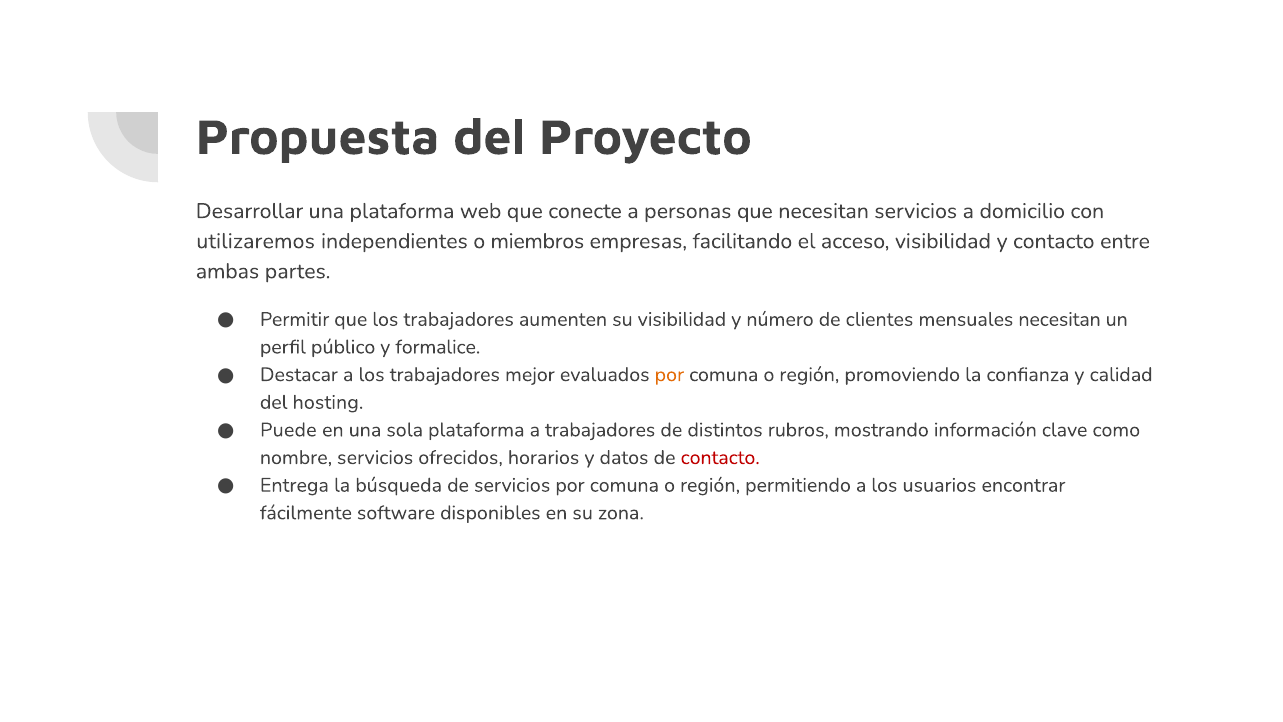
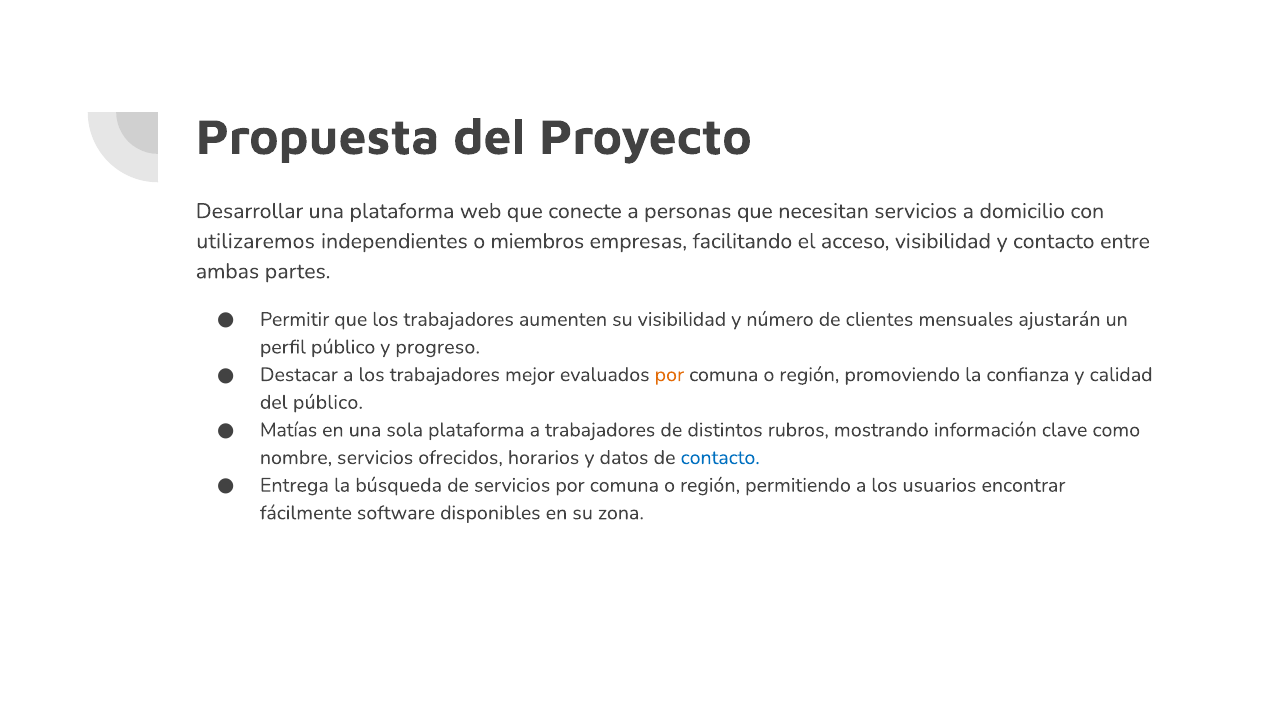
mensuales necesitan: necesitan -> ajustarán
formalice: formalice -> progreso
del hosting: hosting -> público
Puede: Puede -> Matías
contacto at (720, 457) colour: red -> blue
